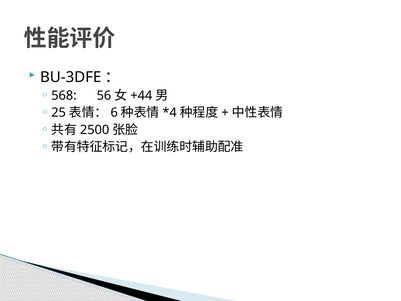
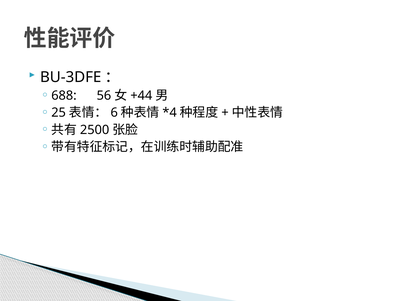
568: 568 -> 688
